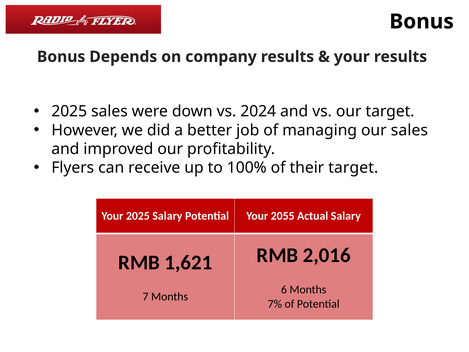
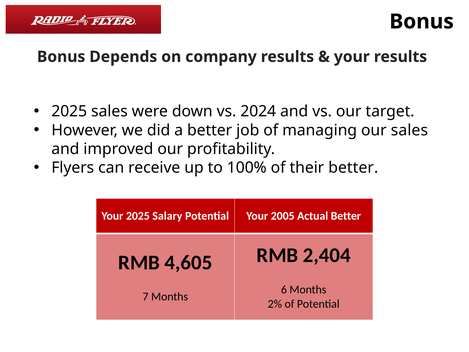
their target: target -> better
2055: 2055 -> 2005
Actual Salary: Salary -> Better
2,016: 2,016 -> 2,404
1,621: 1,621 -> 4,605
7%: 7% -> 2%
